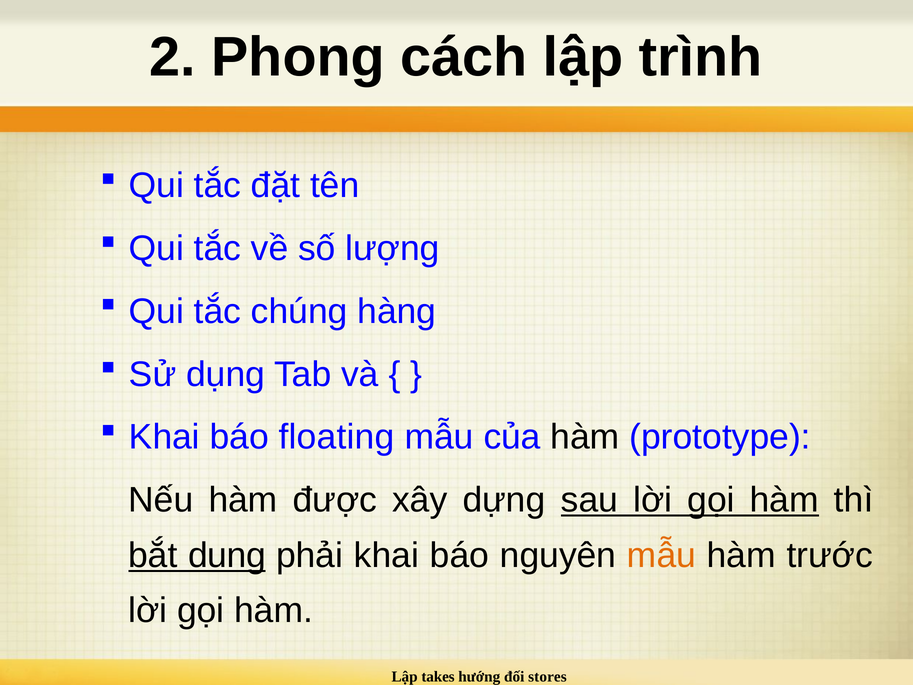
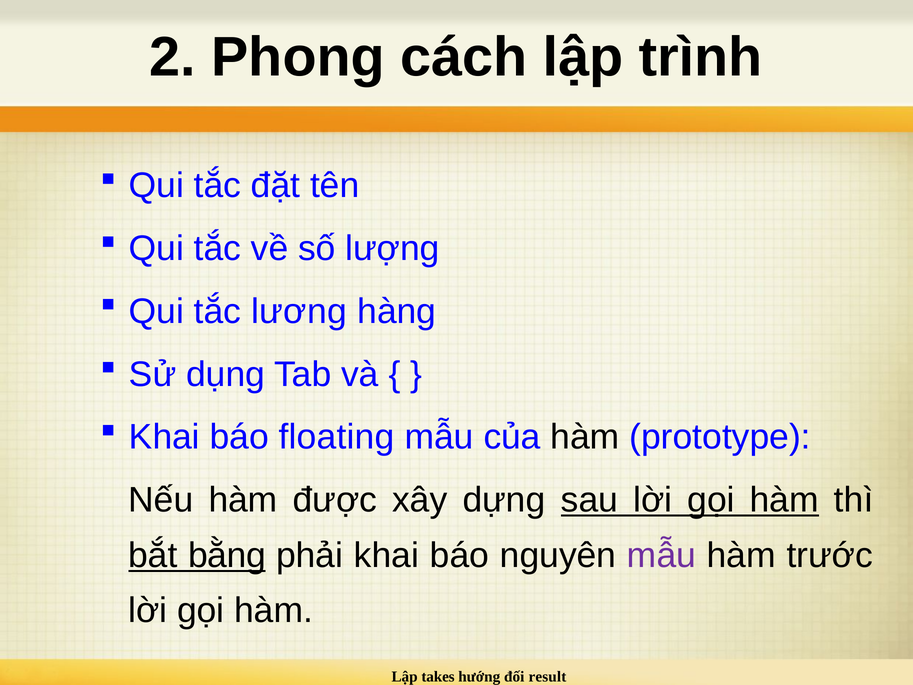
chúng: chúng -> lương
dung: dung -> bằng
mẫu at (661, 555) colour: orange -> purple
stores: stores -> result
